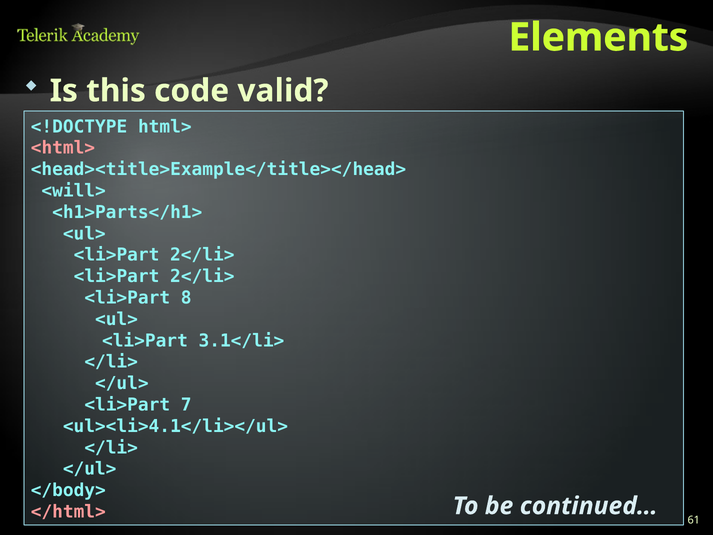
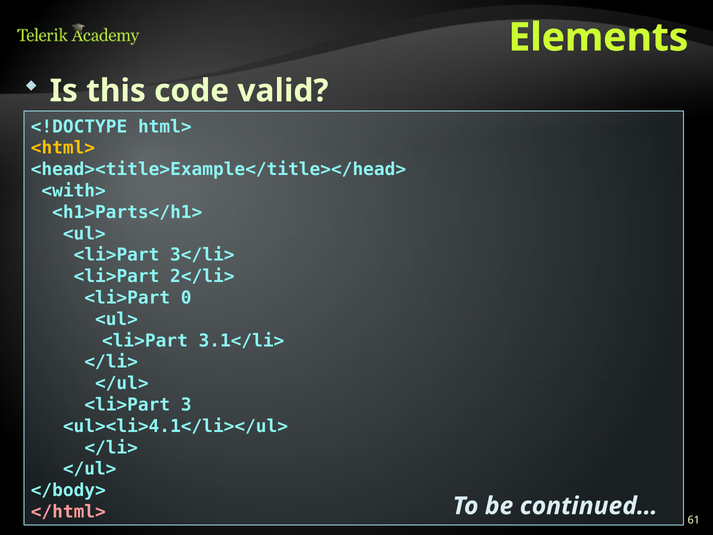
<html> colour: pink -> yellow
<will>: <will> -> <with>
2</li> at (202, 255): 2</li> -> 3</li>
8: 8 -> 0
7: 7 -> 3
